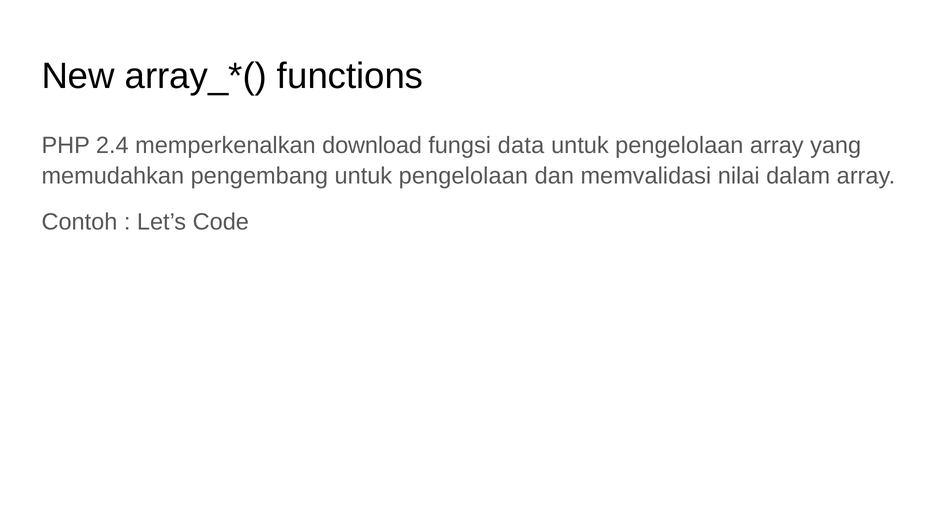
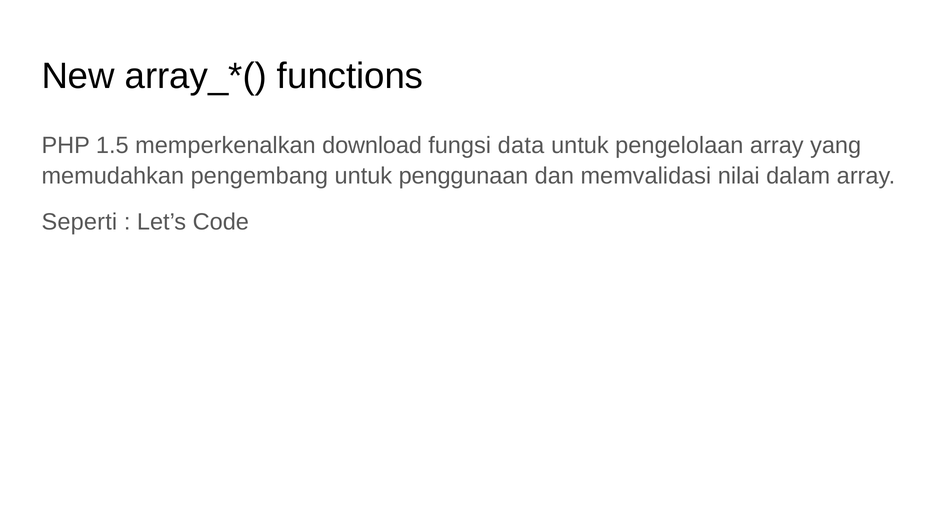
2.4: 2.4 -> 1.5
pengembang untuk pengelolaan: pengelolaan -> penggunaan
Contoh: Contoh -> Seperti
